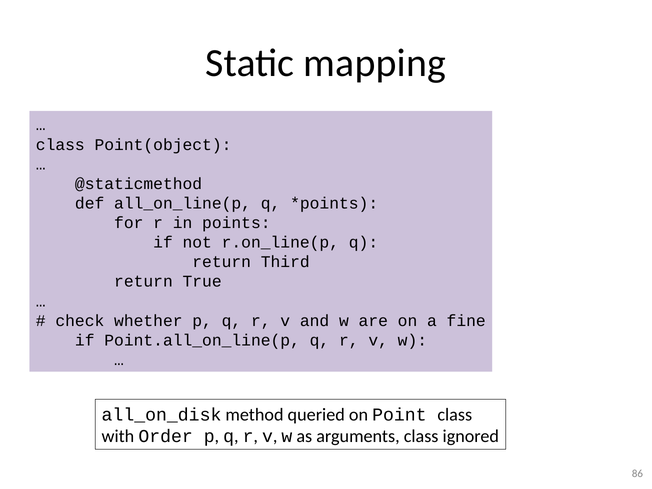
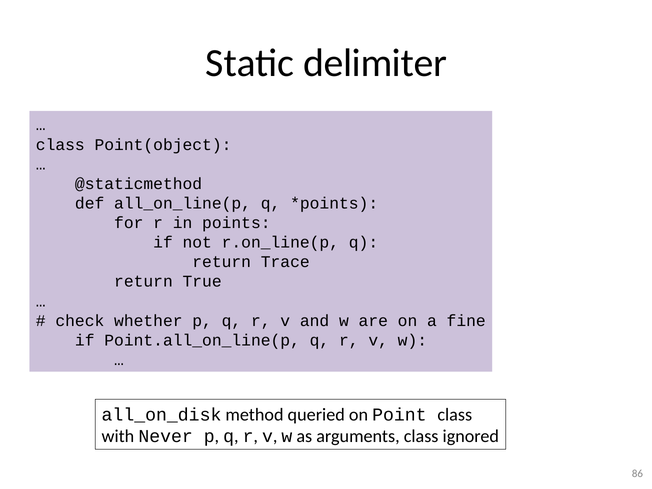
mapping: mapping -> delimiter
Third: Third -> Trace
Order: Order -> Never
